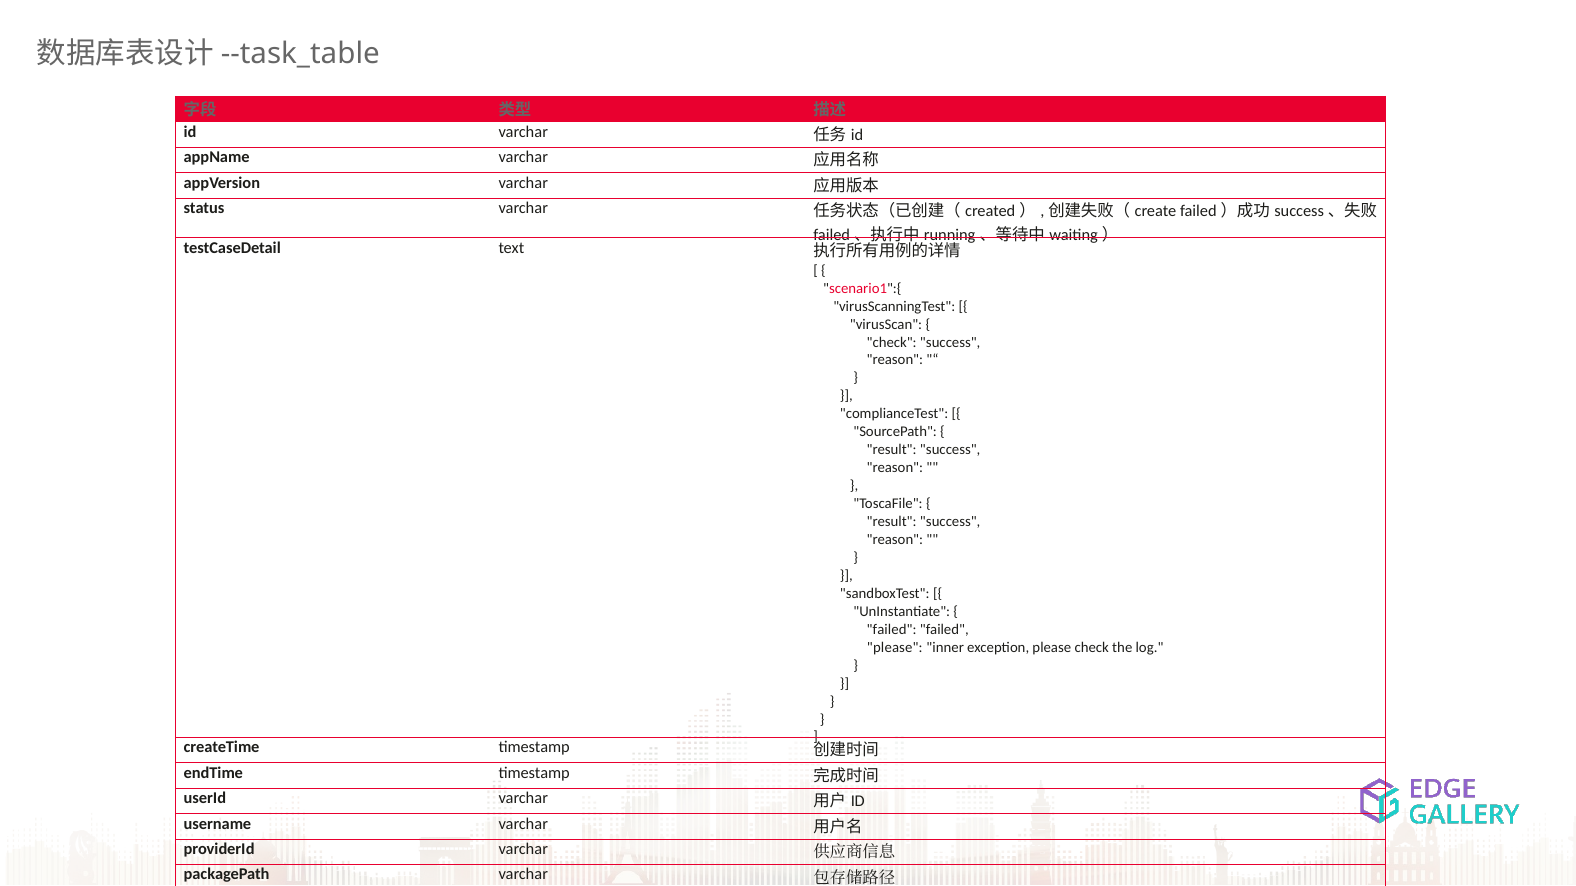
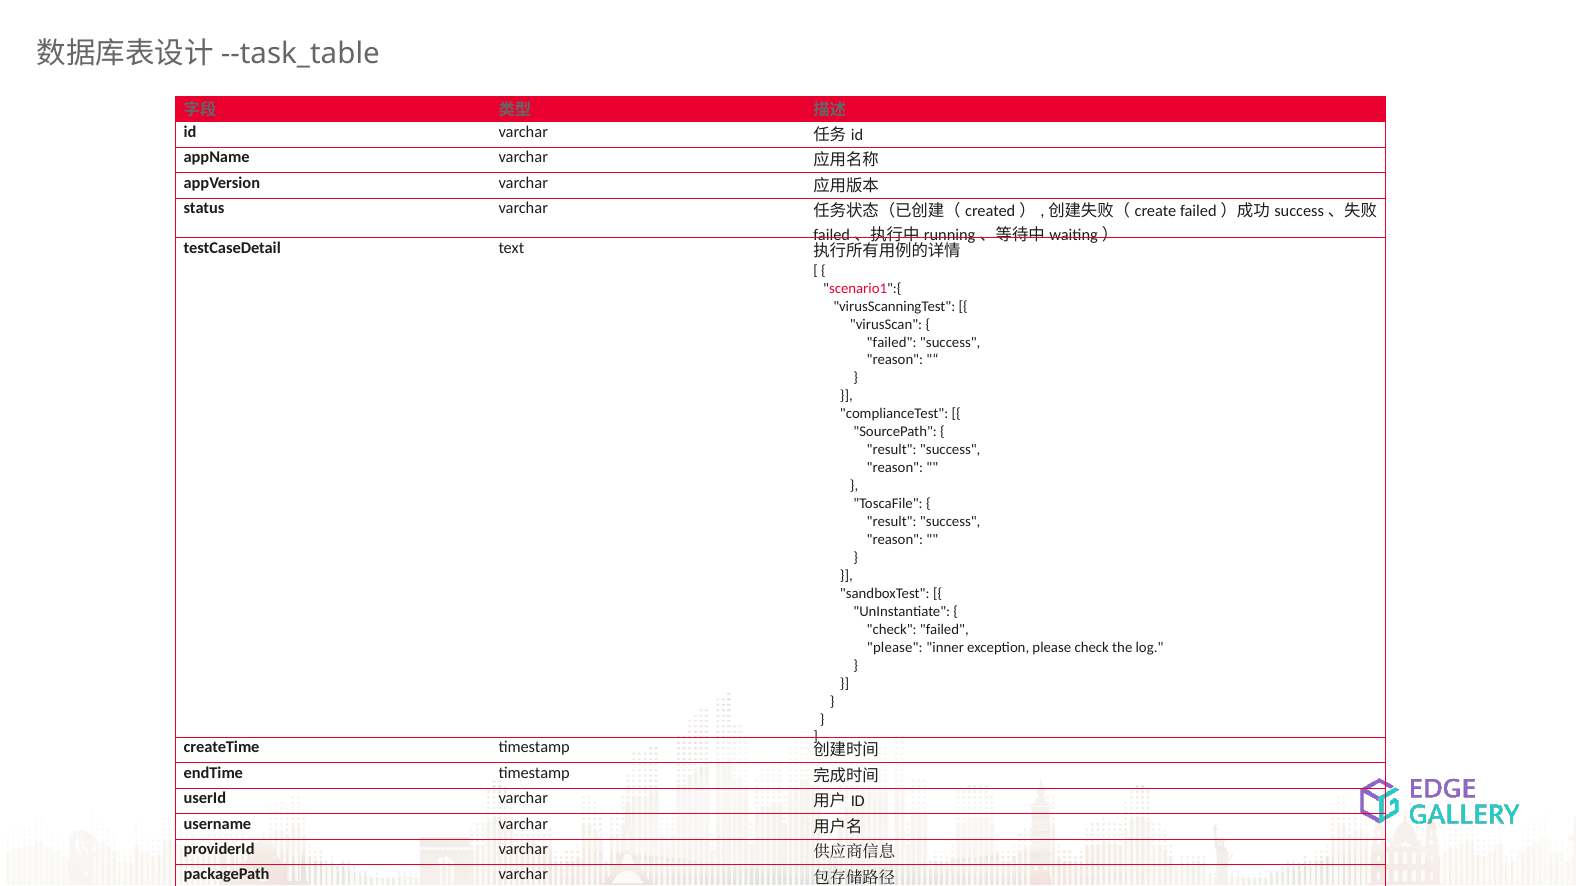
check at (892, 342): check -> failed
failed at (892, 629): failed -> check
